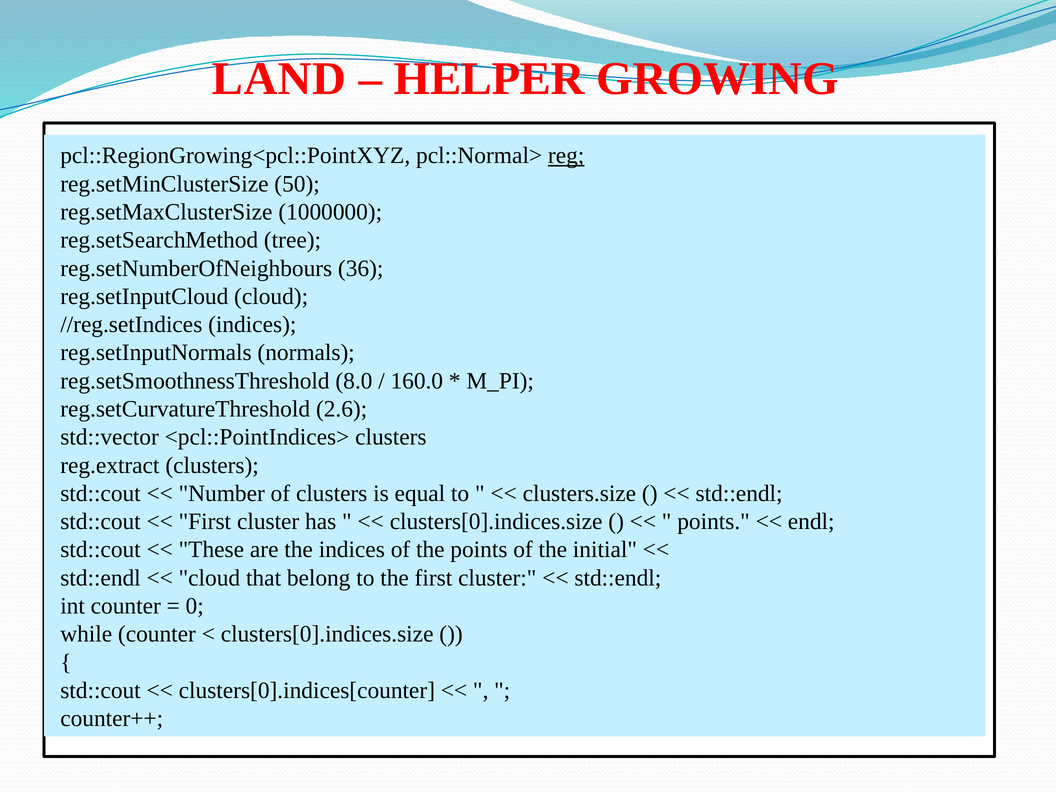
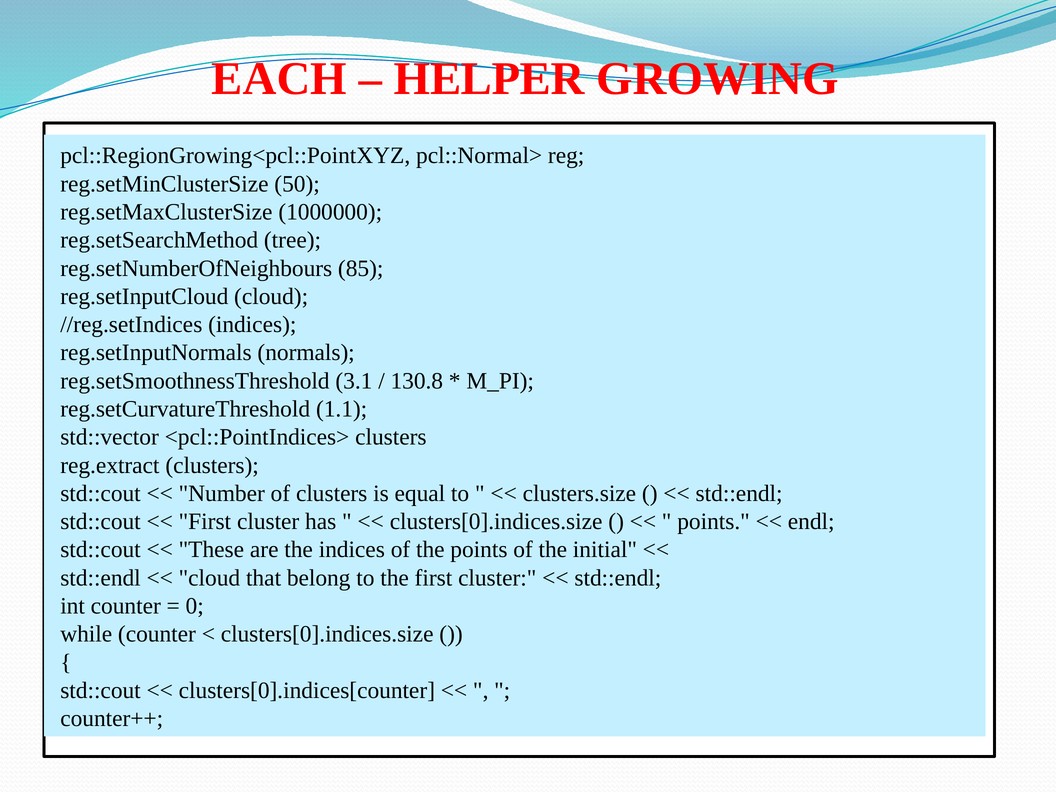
LAND: LAND -> EACH
reg at (566, 156) underline: present -> none
36: 36 -> 85
8.0: 8.0 -> 3.1
160.0: 160.0 -> 130.8
2.6: 2.6 -> 1.1
